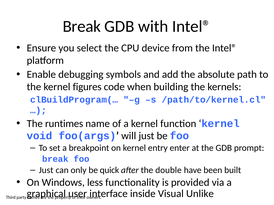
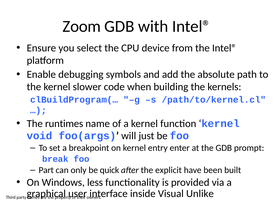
Break at (82, 27): Break -> Zoom
figures: figures -> slower
Just at (46, 170): Just -> Part
double: double -> explicit
